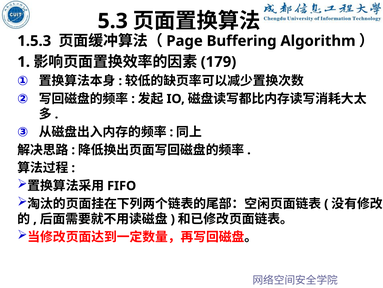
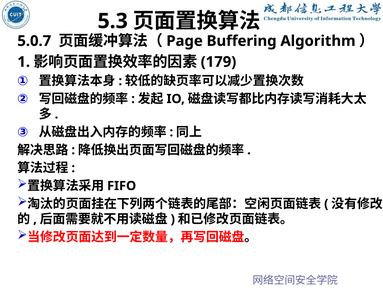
1.5.3: 1.5.3 -> 5.0.7
